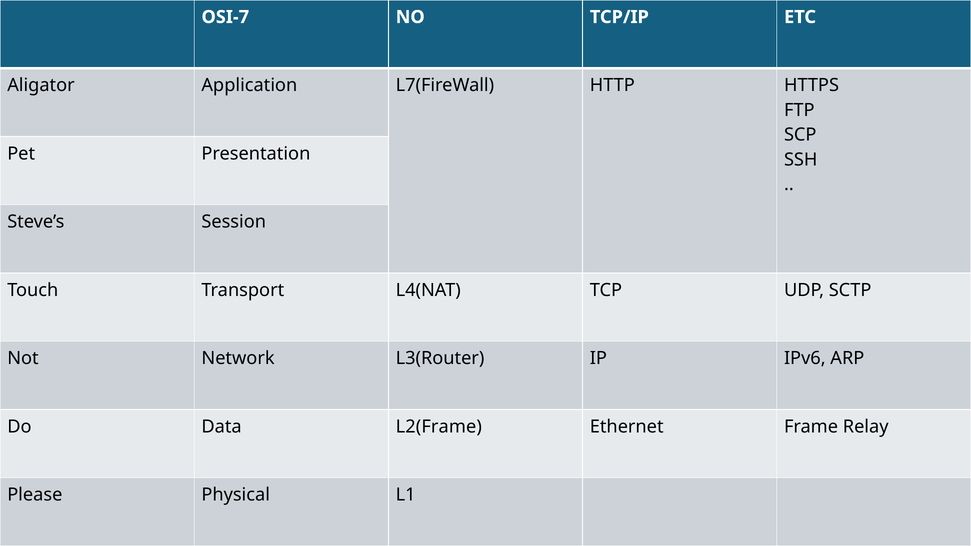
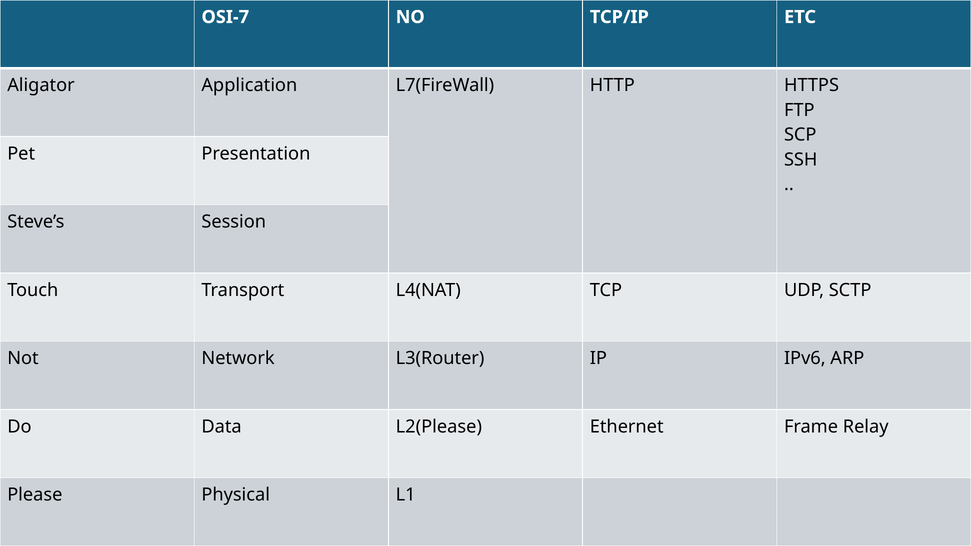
L2(Frame: L2(Frame -> L2(Please
